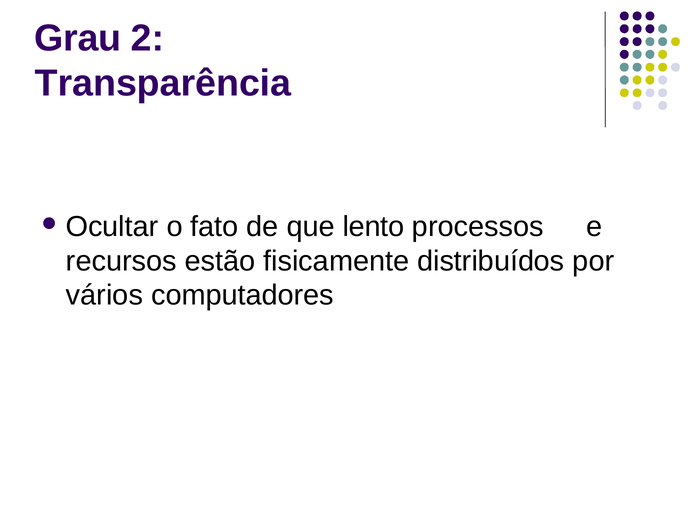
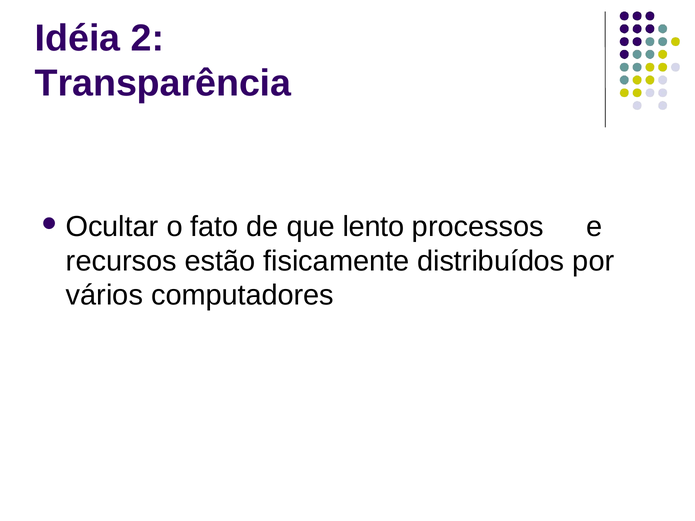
Grau: Grau -> Idéia
